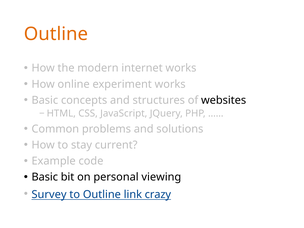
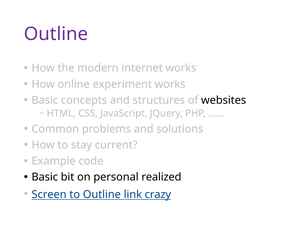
Outline at (56, 34) colour: orange -> purple
viewing: viewing -> realized
Survey: Survey -> Screen
